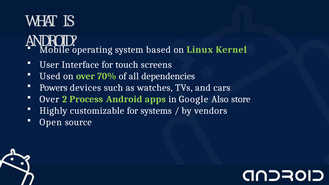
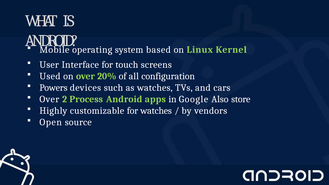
70%: 70% -> 20%
dependencies: dependencies -> configuration
for systems: systems -> watches
